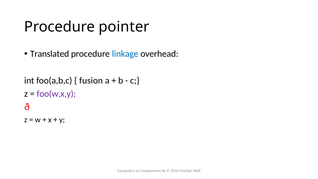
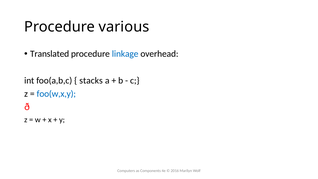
pointer: pointer -> various
fusion: fusion -> stacks
foo(w,x,y colour: purple -> blue
